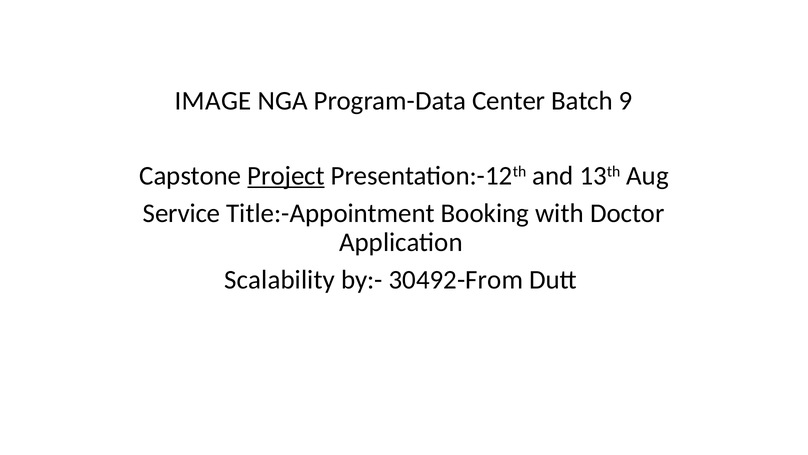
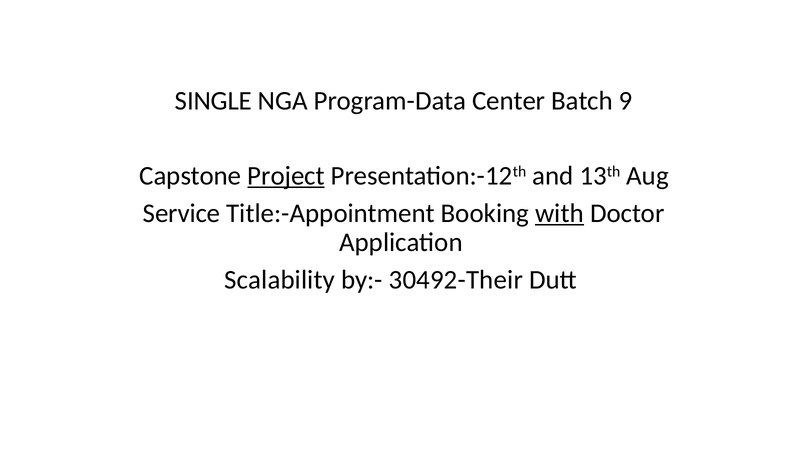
IMAGE: IMAGE -> SINGLE
with underline: none -> present
30492-From: 30492-From -> 30492-Their
